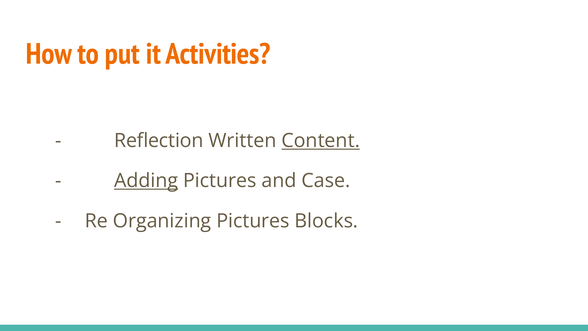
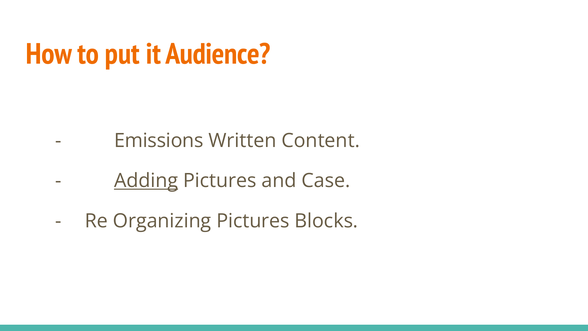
Activities: Activities -> Audience
Reflection: Reflection -> Emissions
Content underline: present -> none
